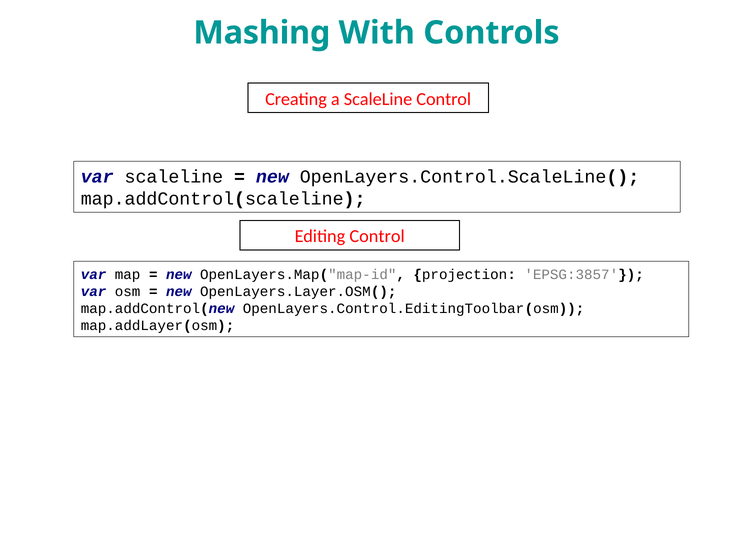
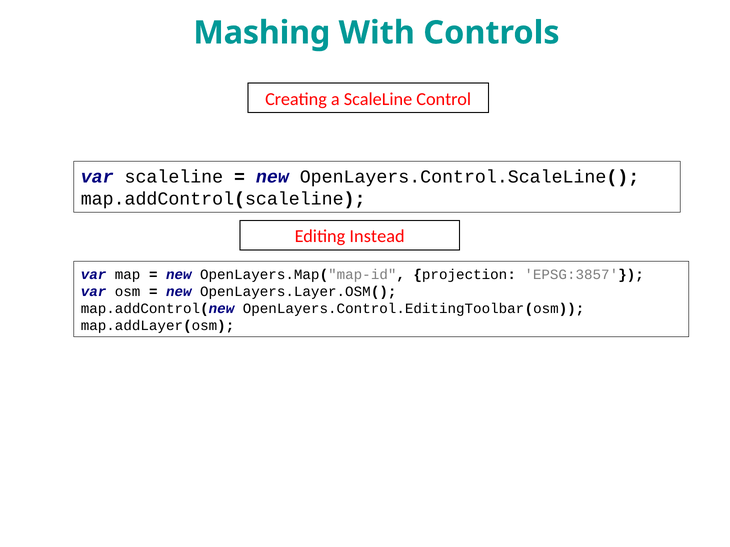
Editing Control: Control -> Instead
